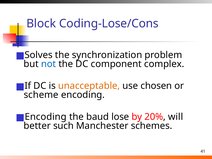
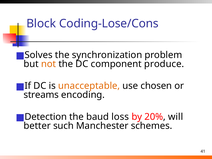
not colour: blue -> orange
complex: complex -> produce
scheme: scheme -> streams
Encoding at (46, 117): Encoding -> Detection
lose: lose -> loss
